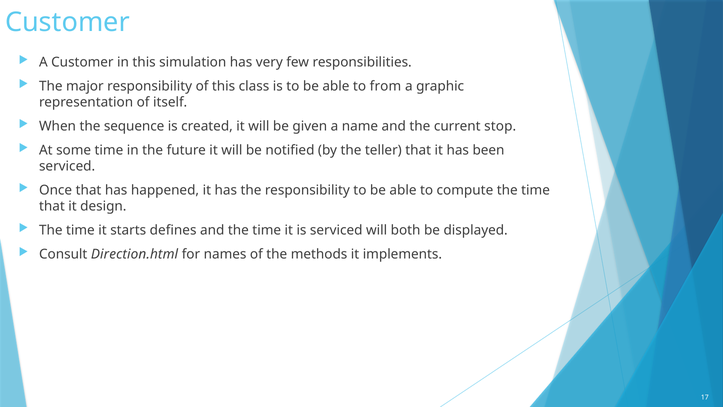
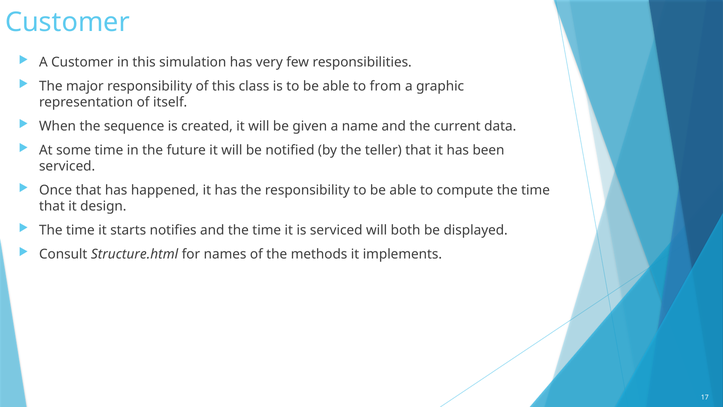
stop: stop -> data
defines: defines -> notifies
Direction.html: Direction.html -> Structure.html
